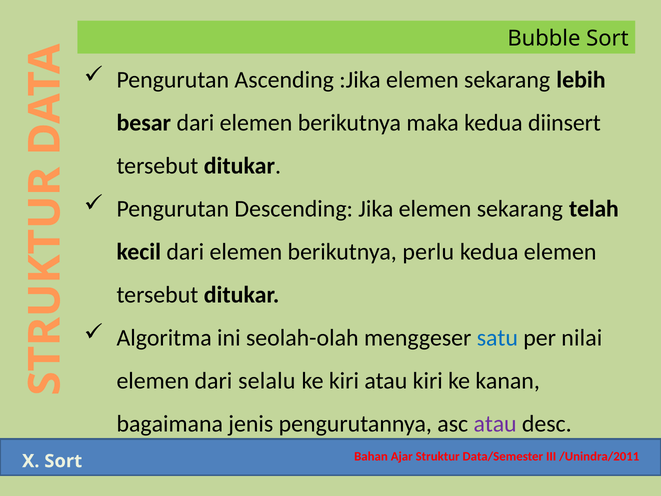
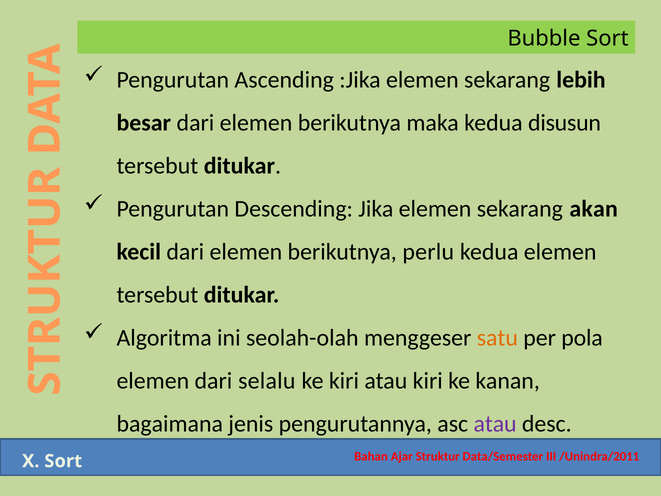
diinsert: diinsert -> disusun
telah: telah -> akan
satu colour: blue -> orange
nilai: nilai -> pola
